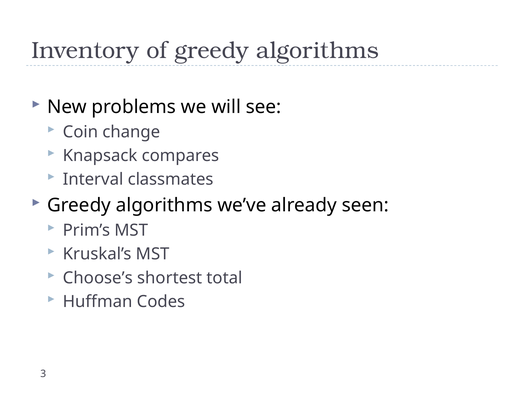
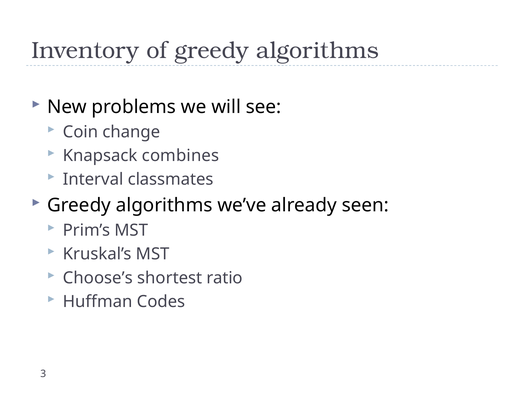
compares: compares -> combines
total: total -> ratio
